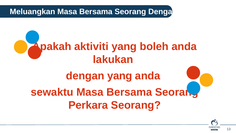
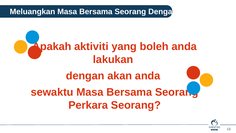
dengan yang: yang -> akan
